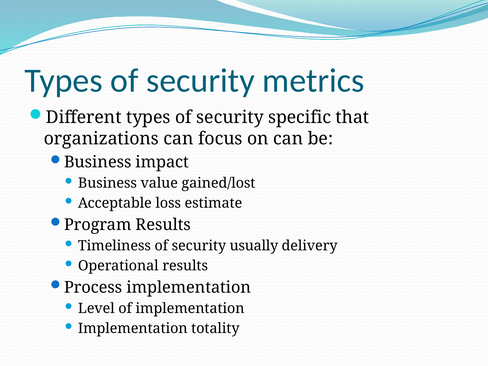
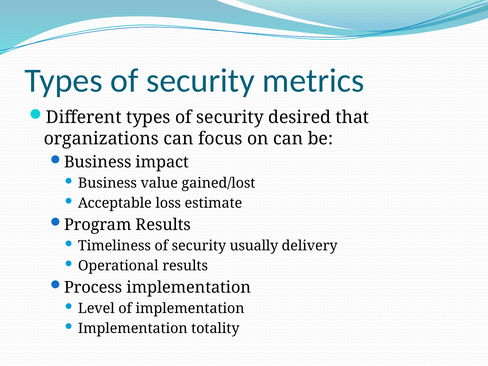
specific: specific -> desired
